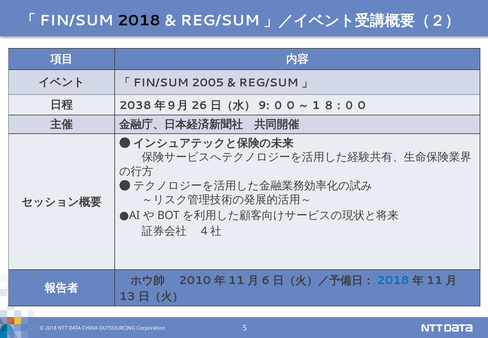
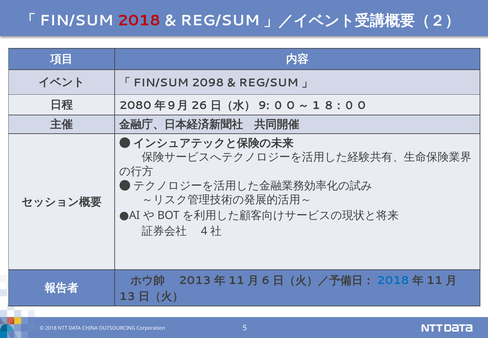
2018 at (139, 20) colour: black -> red
2005: 2005 -> 2098
2038: 2038 -> 2080
2010: 2010 -> 2013
